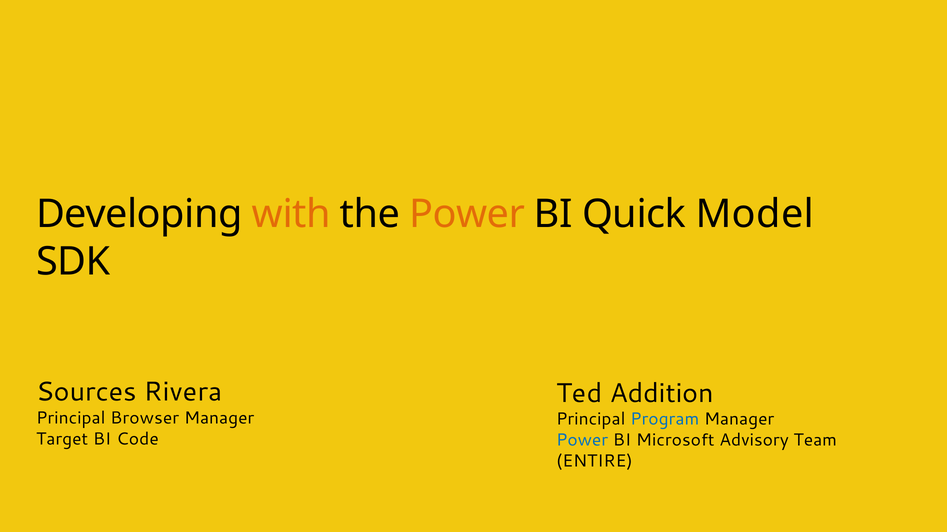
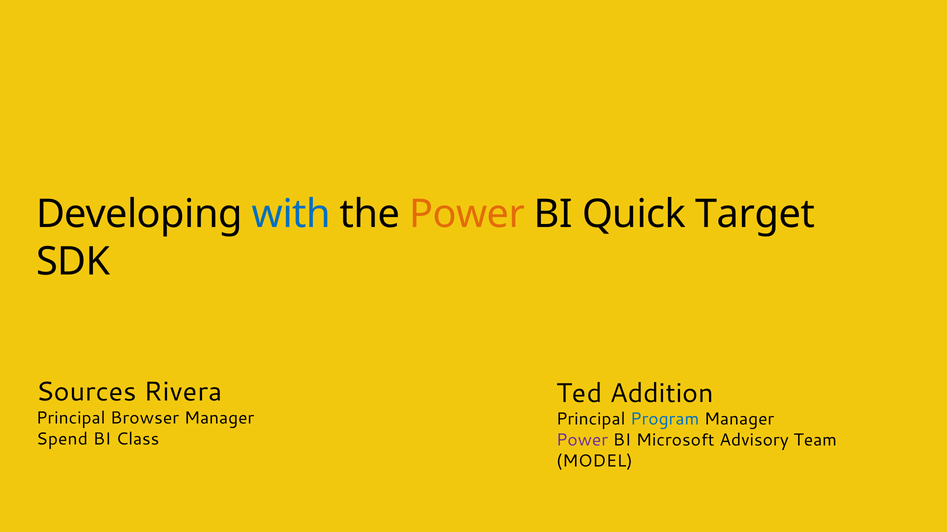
with colour: orange -> blue
Model: Model -> Target
Target: Target -> Spend
Code: Code -> Class
Power at (582, 441) colour: blue -> purple
ENTIRE: ENTIRE -> MODEL
